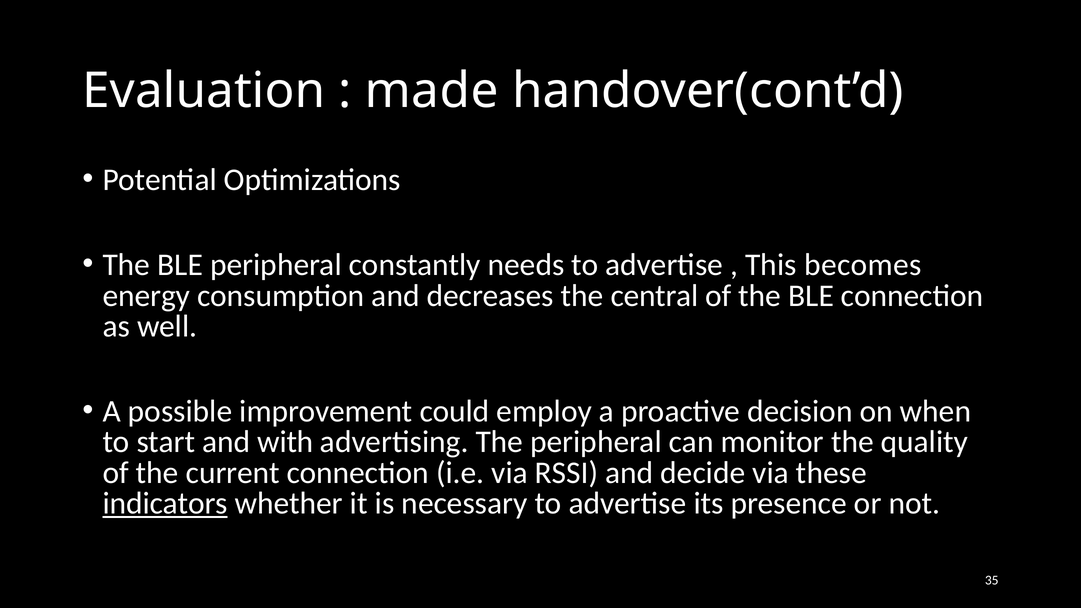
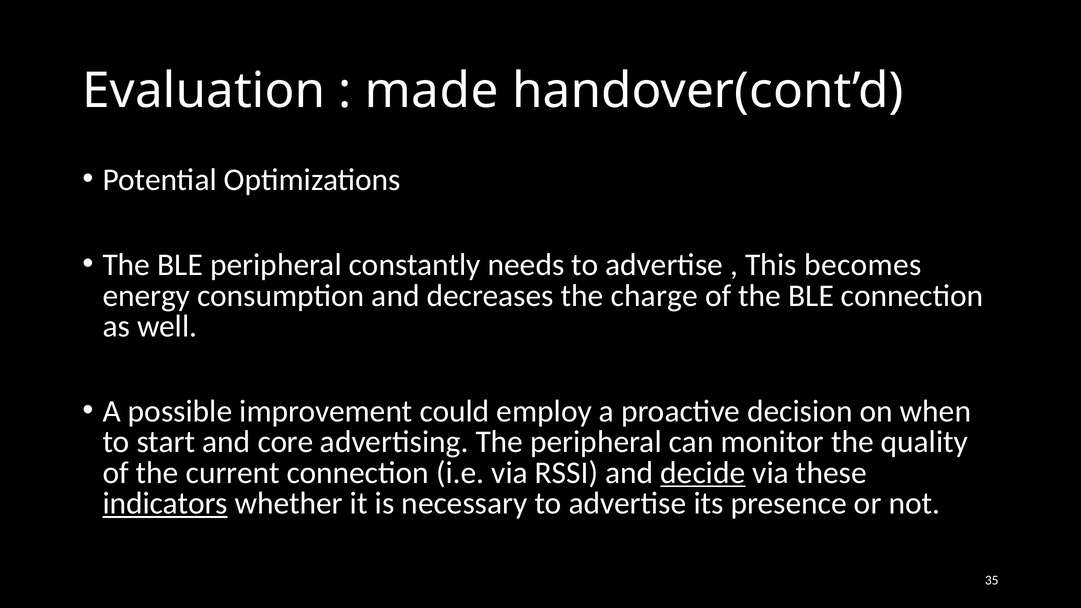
central: central -> charge
with: with -> core
decide underline: none -> present
